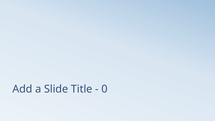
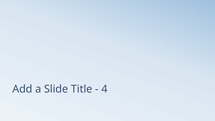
0: 0 -> 4
